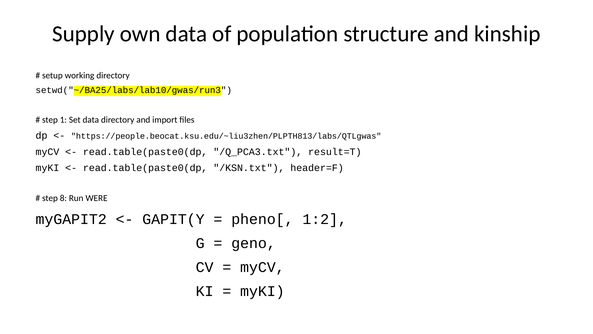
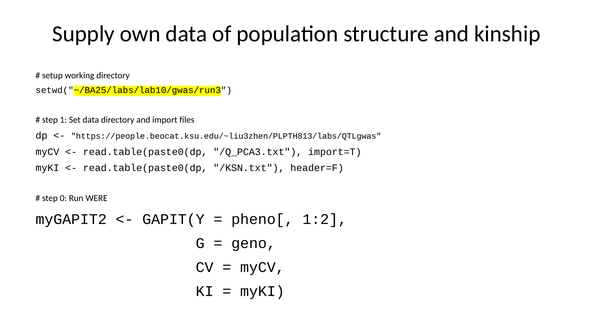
result=T: result=T -> import=T
8: 8 -> 0
